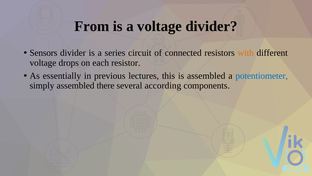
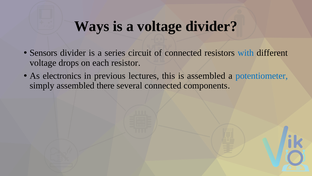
From: From -> Ways
with colour: orange -> blue
essentially: essentially -> electronics
several according: according -> connected
